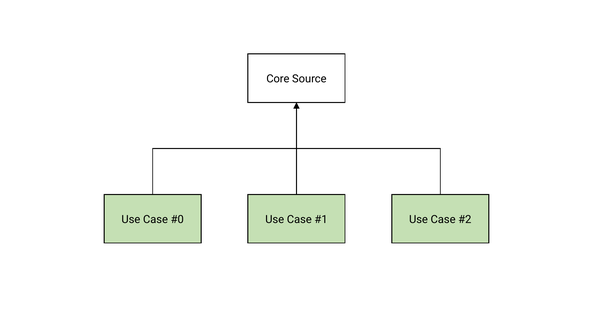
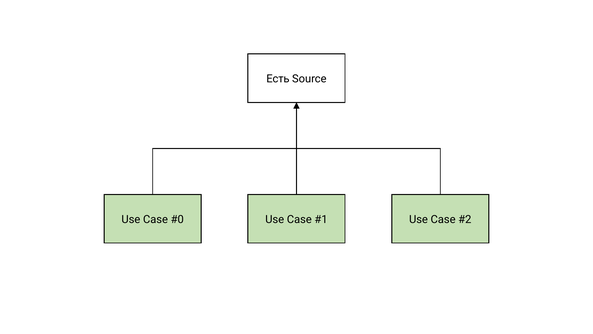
Core: Core -> Есть
